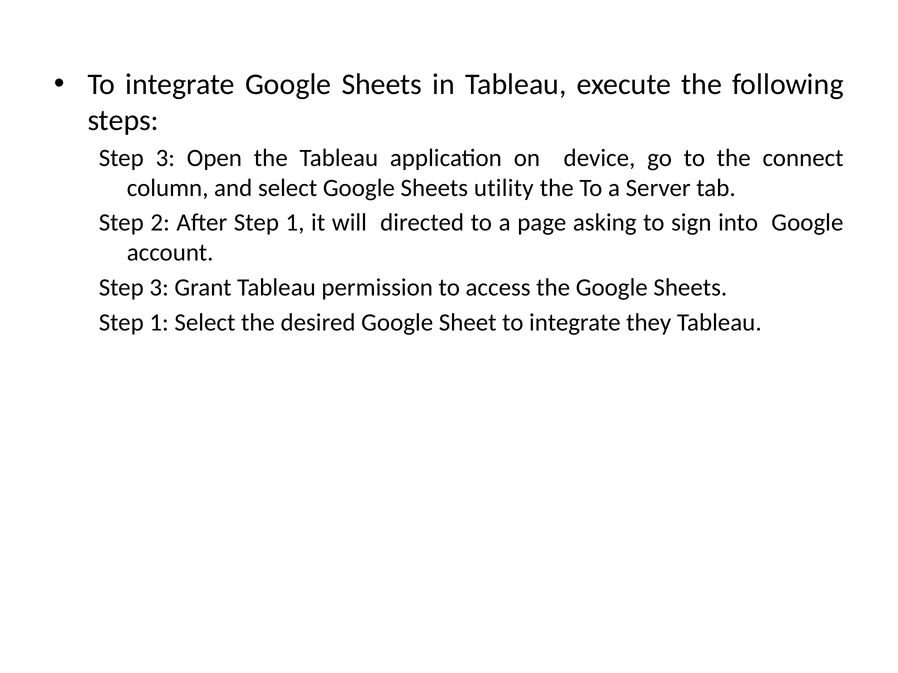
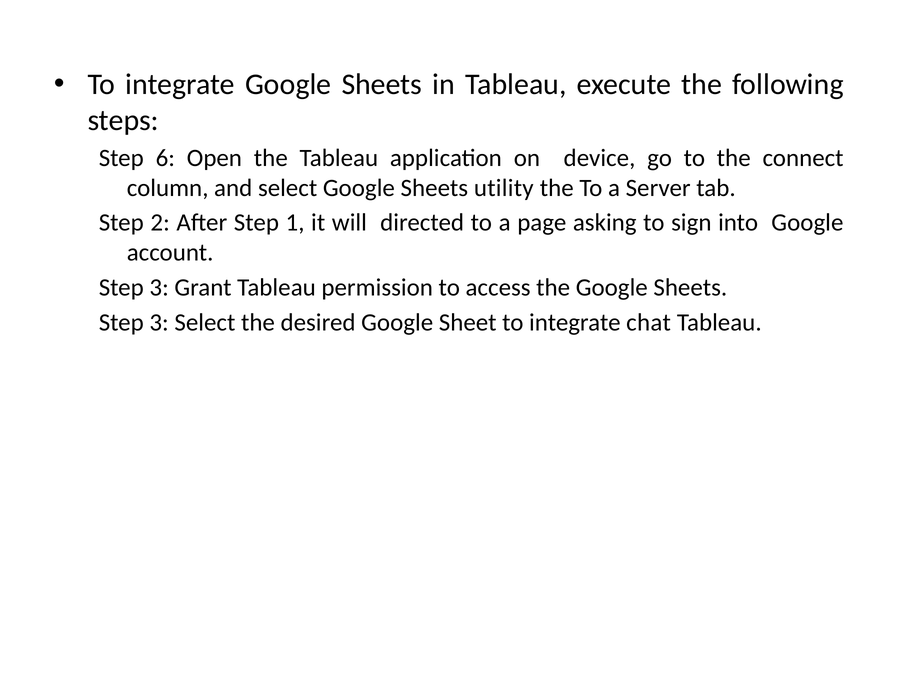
3 at (165, 158): 3 -> 6
1 at (159, 323): 1 -> 3
they: they -> chat
